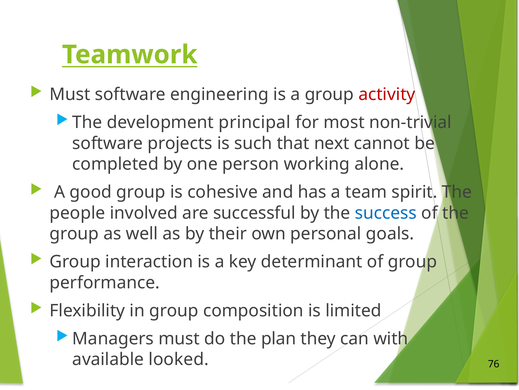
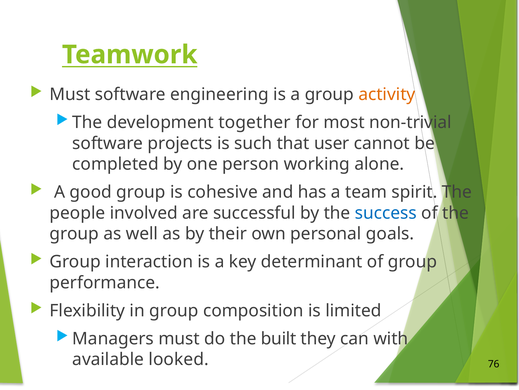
activity colour: red -> orange
principal: principal -> together
next: next -> user
plan: plan -> built
